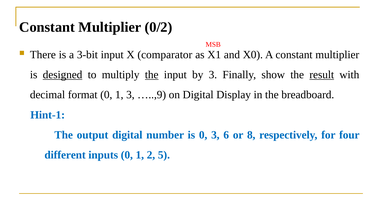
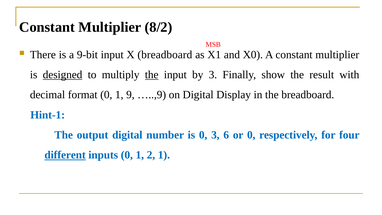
0/2: 0/2 -> 8/2
3-bit: 3-bit -> 9-bit
X comparator: comparator -> breadboard
result underline: present -> none
1 3: 3 -> 9
or 8: 8 -> 0
different underline: none -> present
2 5: 5 -> 1
